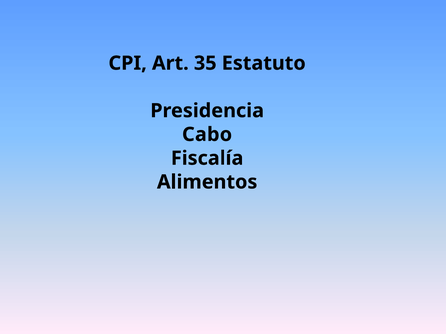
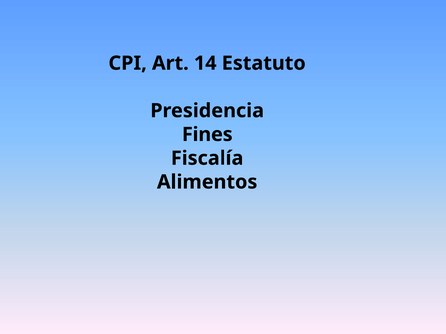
35: 35 -> 14
Cabo: Cabo -> Fines
